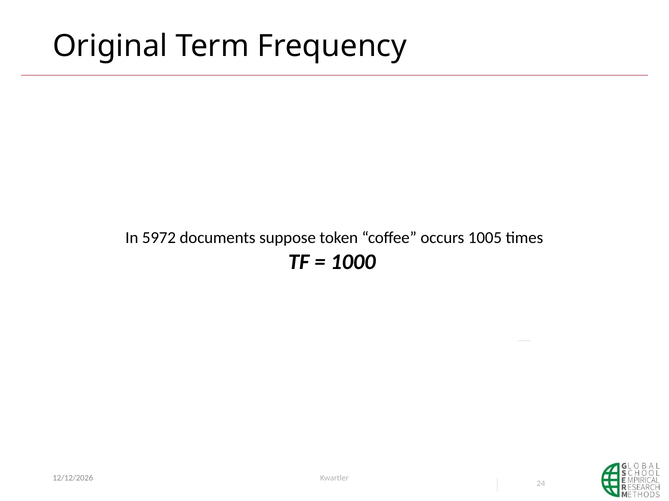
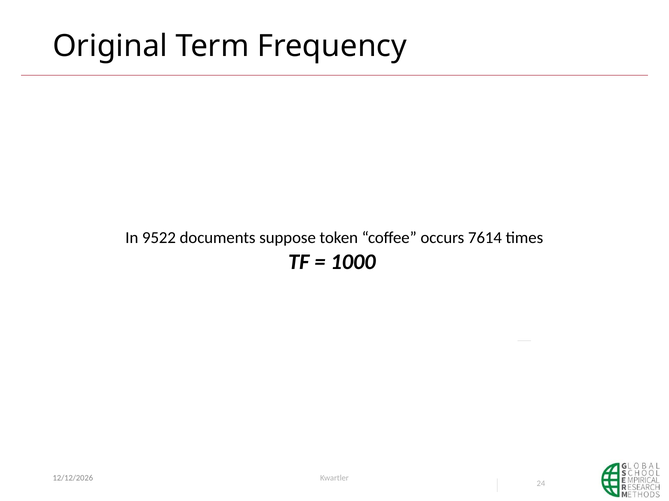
5972: 5972 -> 9522
1005: 1005 -> 7614
